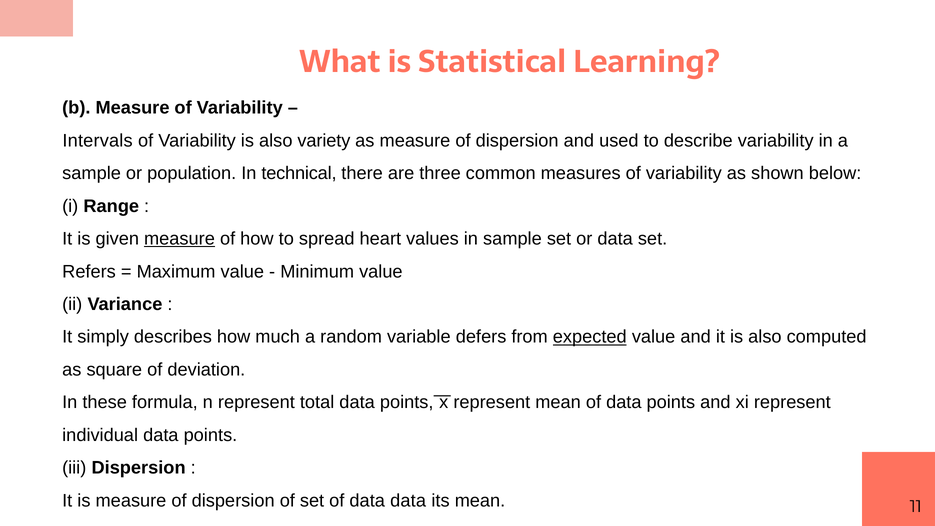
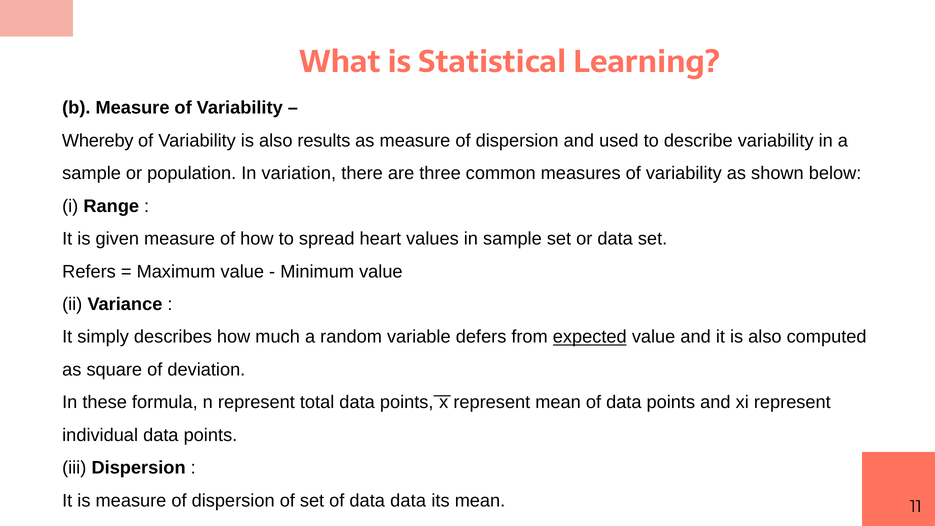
Intervals: Intervals -> Whereby
variety: variety -> results
technical: technical -> variation
measure at (179, 239) underline: present -> none
